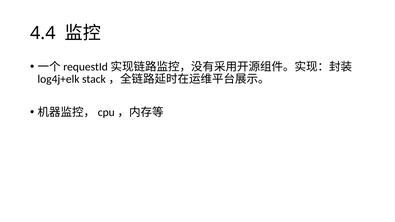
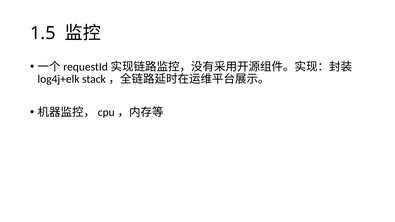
4.4: 4.4 -> 1.5
